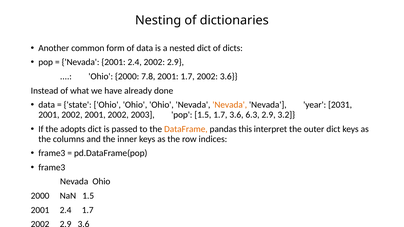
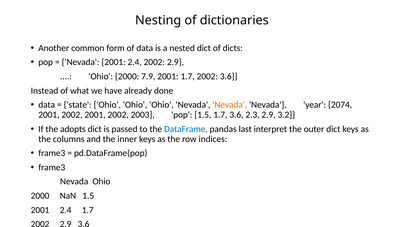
7.8: 7.8 -> 7.9
2031: 2031 -> 2074
6.3: 6.3 -> 2.3
DataFrame colour: orange -> blue
this: this -> last
